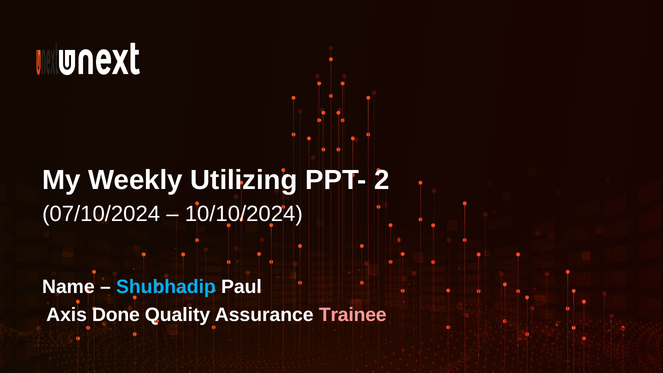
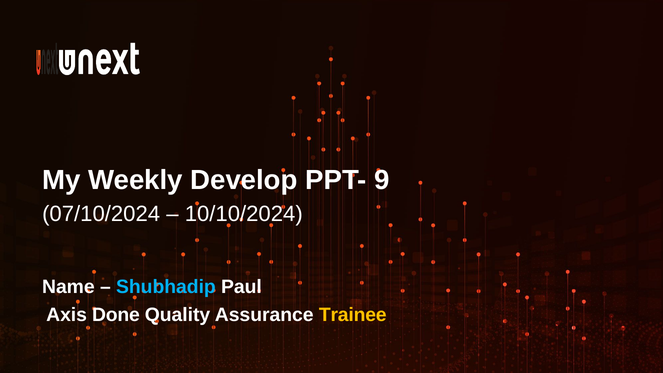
Utilizing: Utilizing -> Develop
2: 2 -> 9
Trainee colour: pink -> yellow
